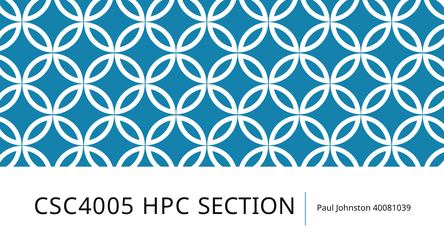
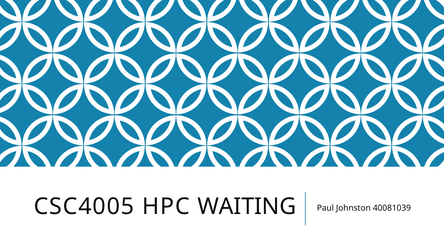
SECTION: SECTION -> WAITING
